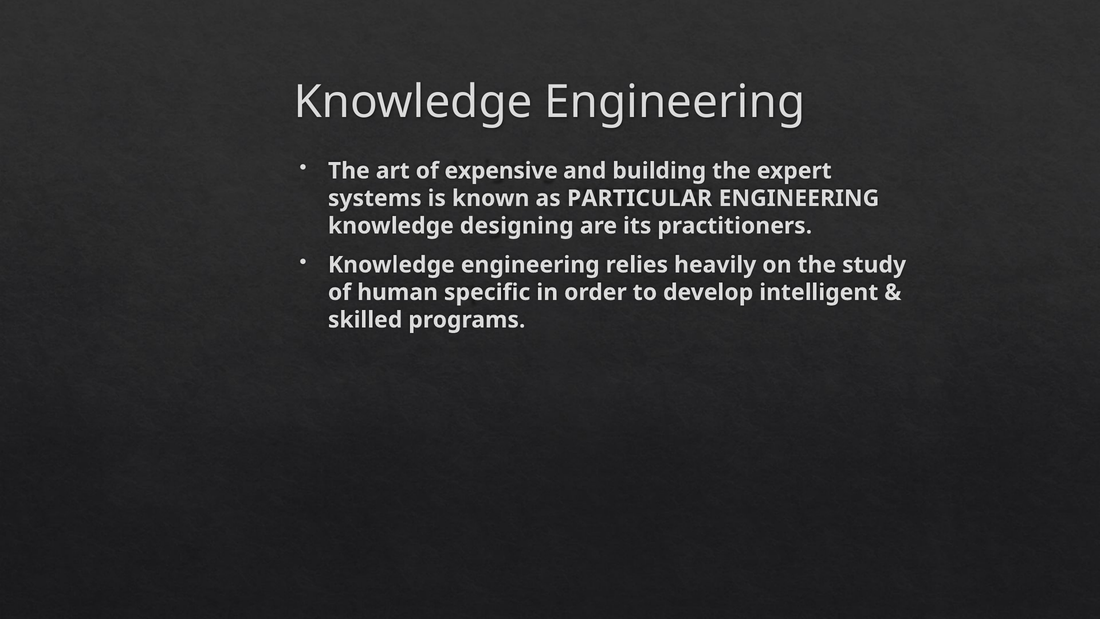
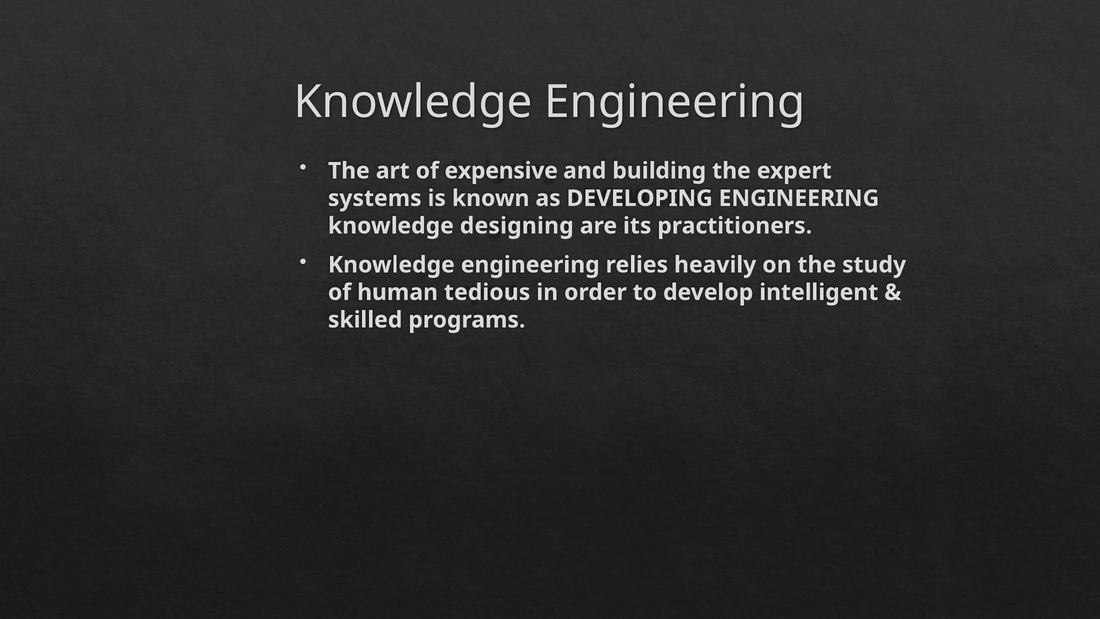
PARTICULAR: PARTICULAR -> DEVELOPING
specific: specific -> tedious
